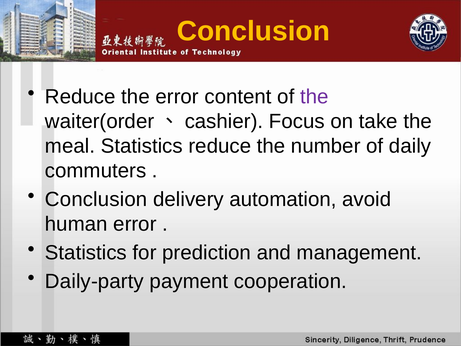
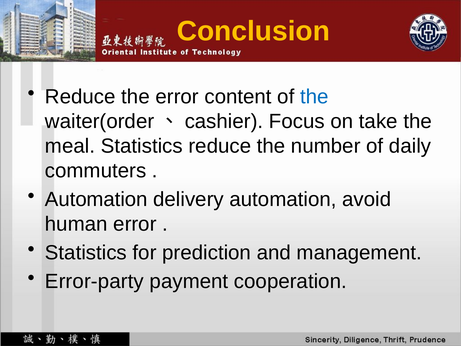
the at (314, 97) colour: purple -> blue
Conclusion at (96, 199): Conclusion -> Automation
Daily-party: Daily-party -> Error-party
